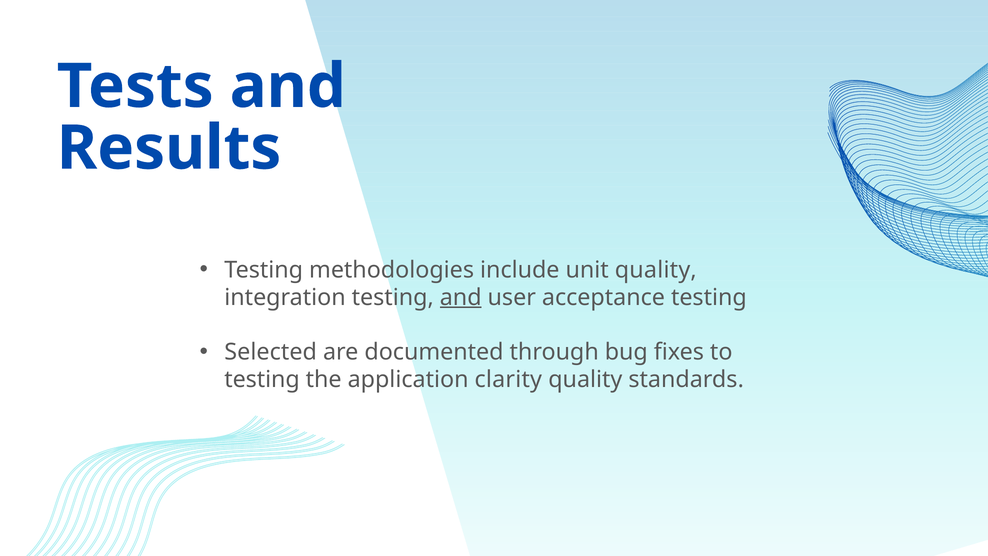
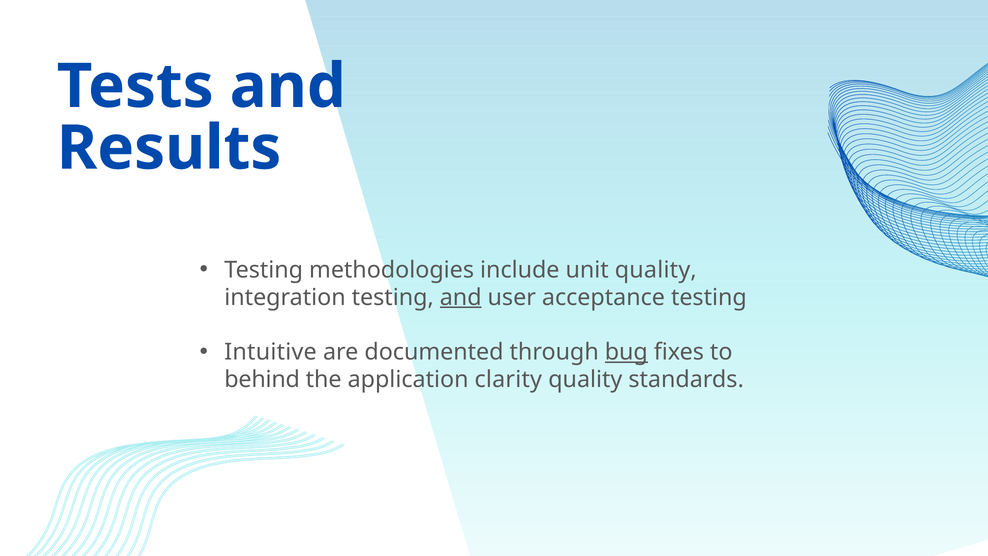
Selected: Selected -> Intuitive
bug underline: none -> present
testing at (262, 380): testing -> behind
